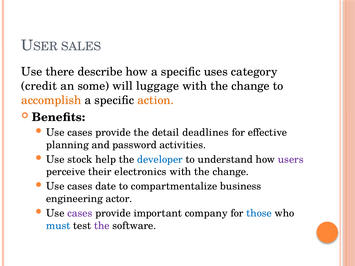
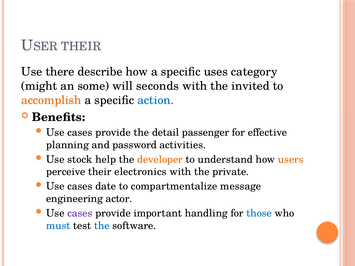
SALES at (81, 46): SALES -> THEIR
credit: credit -> might
luggage: luggage -> seconds
change at (251, 86): change -> invited
action colour: orange -> blue
deadlines: deadlines -> passenger
developer colour: blue -> orange
users colour: purple -> orange
change at (231, 172): change -> private
business: business -> message
company: company -> handling
the at (102, 226) colour: purple -> blue
